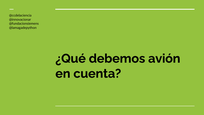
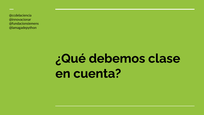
avión: avión -> clase
